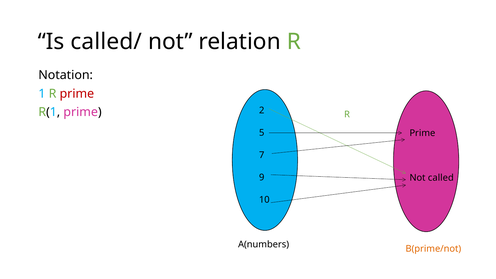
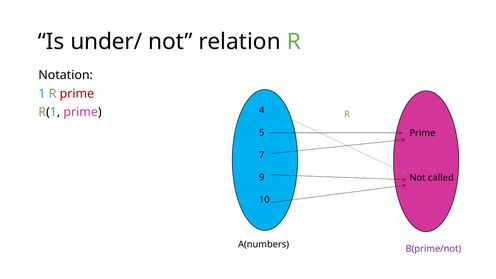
called/: called/ -> under/
2: 2 -> 4
B(prime/not colour: orange -> purple
